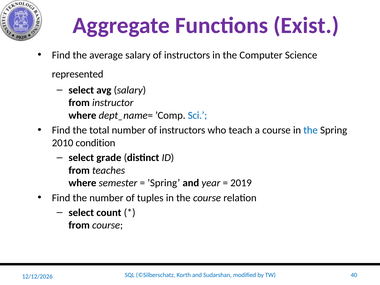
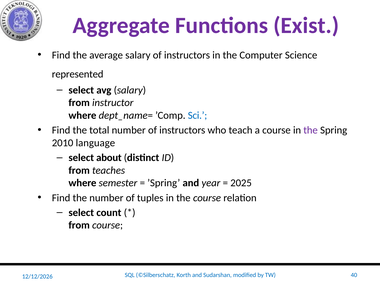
the at (311, 130) colour: blue -> purple
condition: condition -> language
grade: grade -> about
2019: 2019 -> 2025
